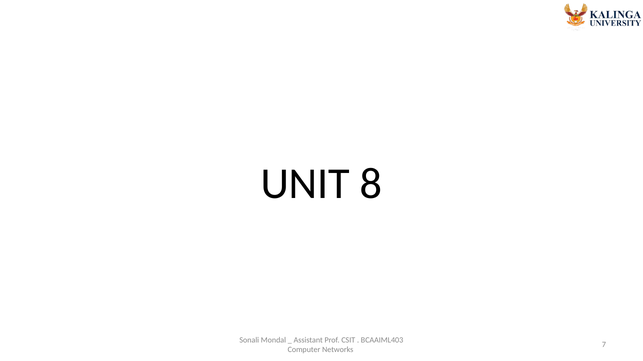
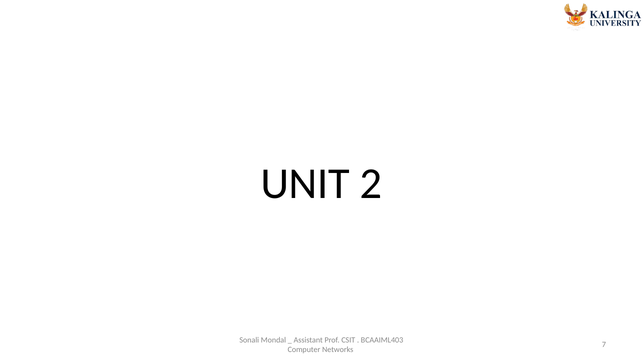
8: 8 -> 2
